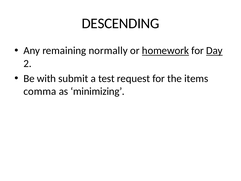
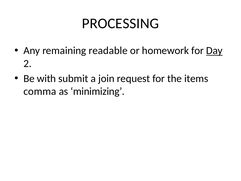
DESCENDING: DESCENDING -> PROCESSING
normally: normally -> readable
homework underline: present -> none
test: test -> join
